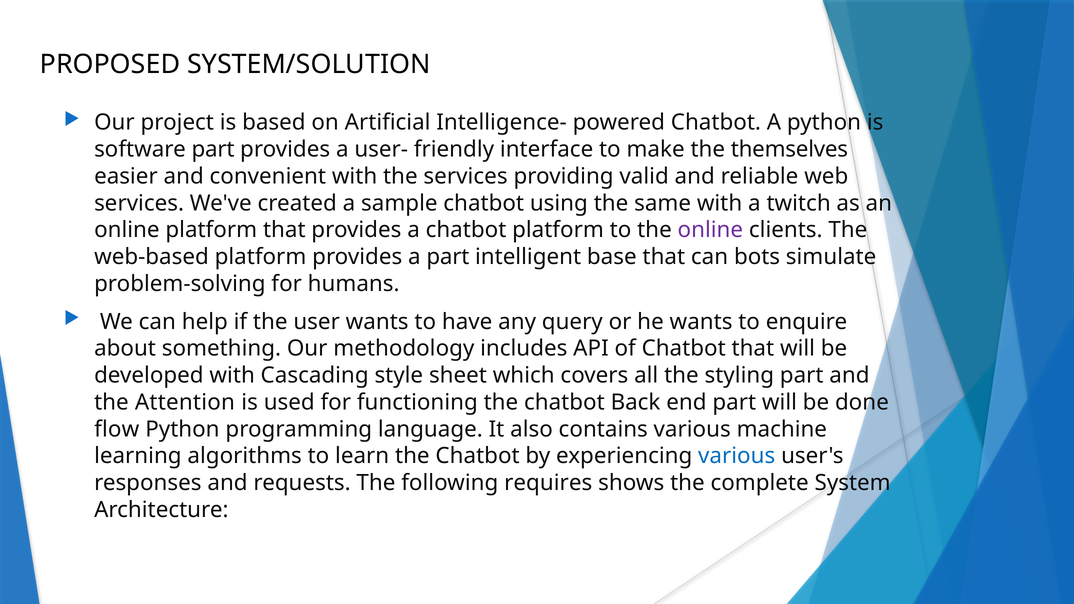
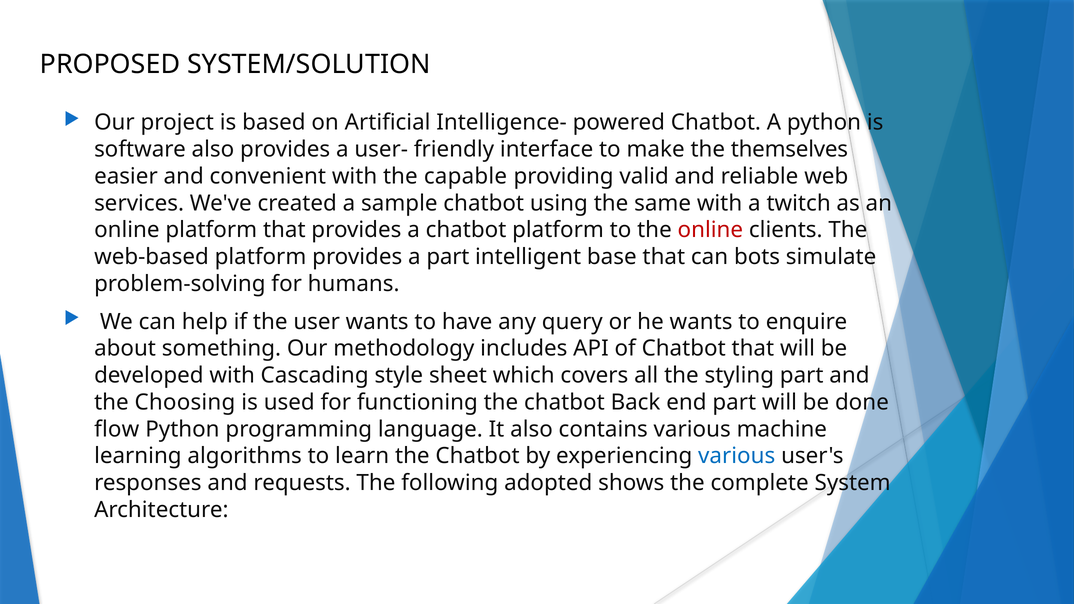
software part: part -> also
the services: services -> capable
online at (710, 230) colour: purple -> red
Attention: Attention -> Choosing
requires: requires -> adopted
